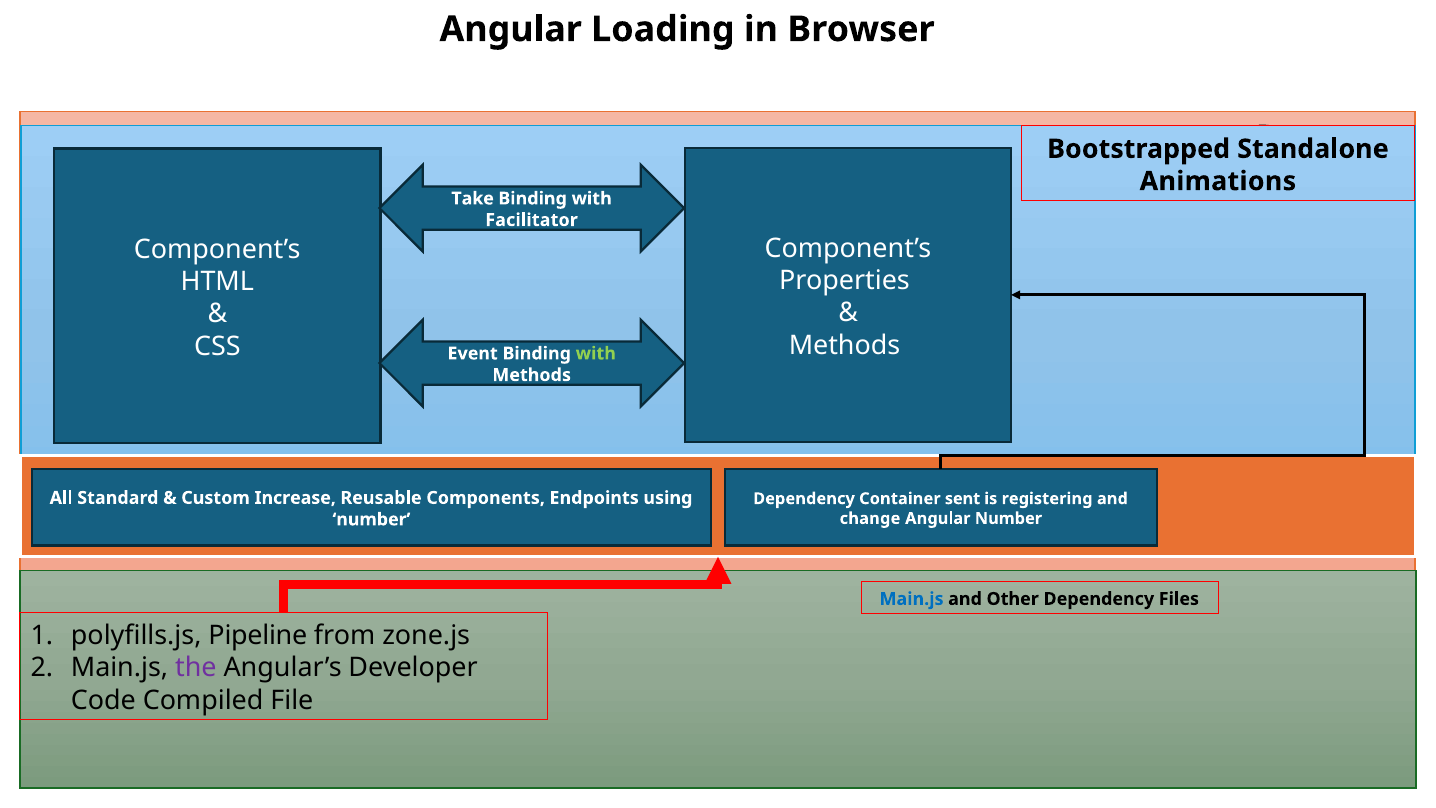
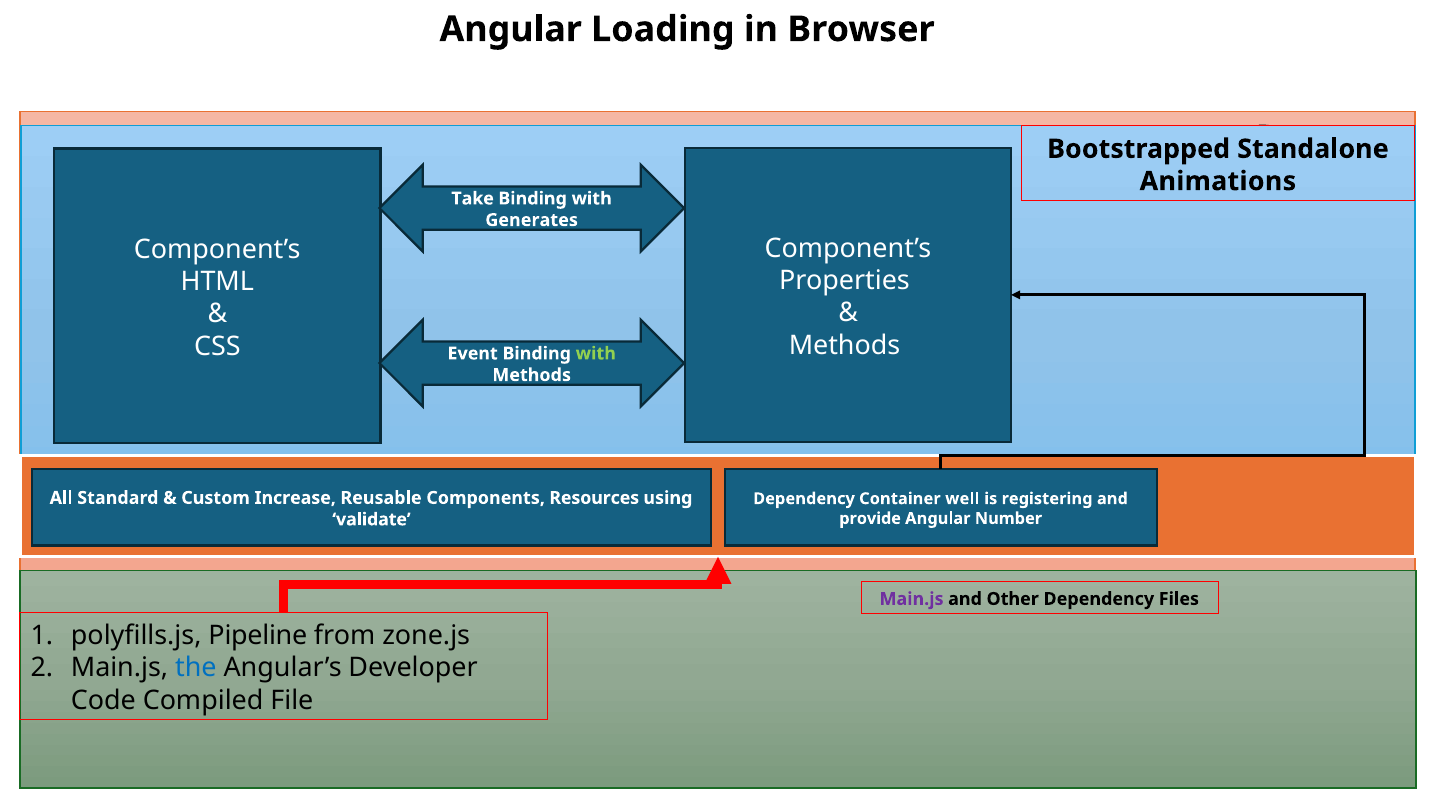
Facilitator: Facilitator -> Generates
Endpoints: Endpoints -> Resources
sent: sent -> well
change: change -> provide
number at (371, 519): number -> validate
Main.js at (912, 599) colour: blue -> purple
the colour: purple -> blue
